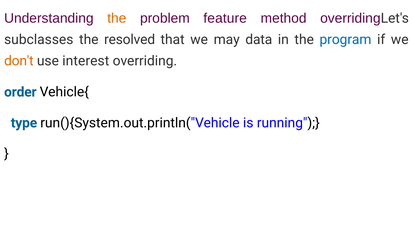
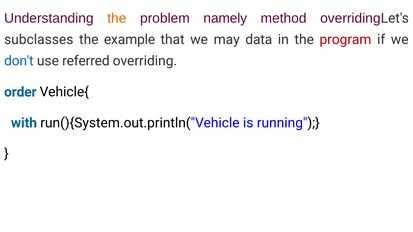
feature: feature -> namely
resolved: resolved -> example
program colour: blue -> red
don't colour: orange -> blue
interest: interest -> referred
type: type -> with
